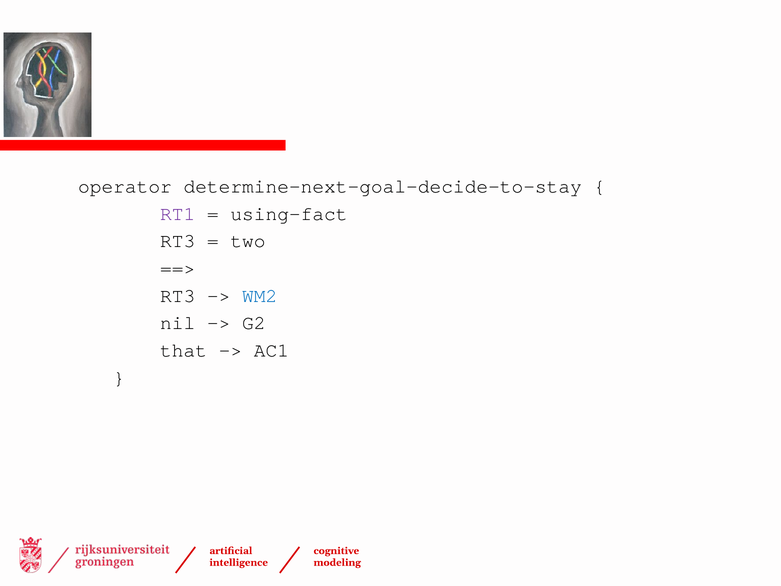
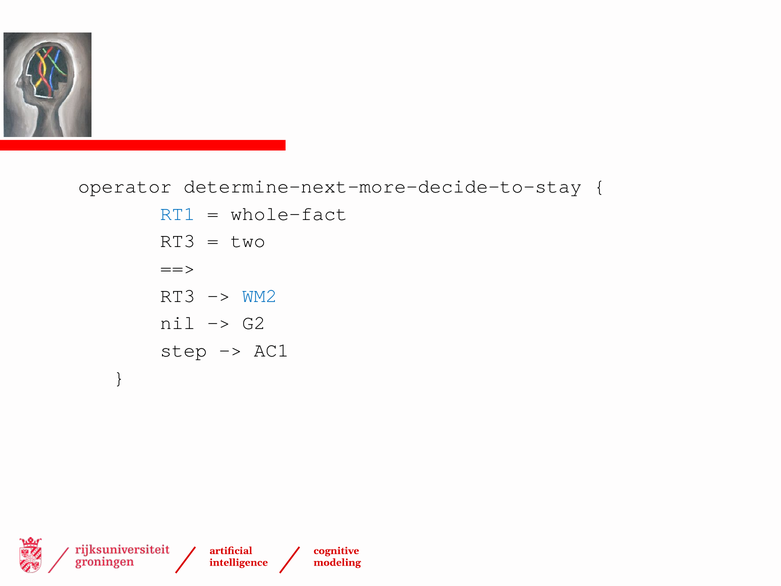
determine-next-goal-decide-to-stay: determine-next-goal-decide-to-stay -> determine-next-more-decide-to-stay
RT1 colour: purple -> blue
using-fact: using-fact -> whole-fact
that: that -> step
